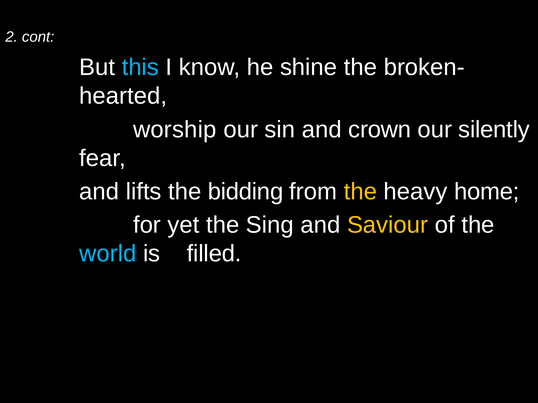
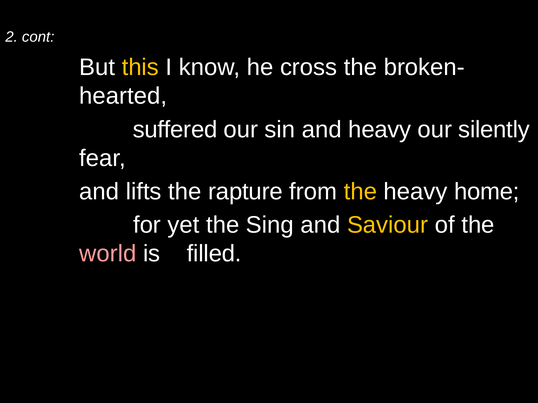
this colour: light blue -> yellow
shine: shine -> cross
worship: worship -> suffered
and crown: crown -> heavy
bidding: bidding -> rapture
world colour: light blue -> pink
